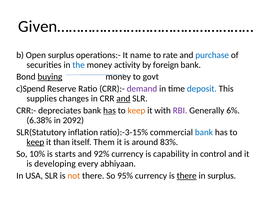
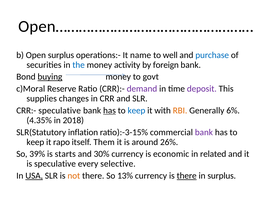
Given……………………………………………: Given…………………………………………… -> Open……………………………………………
rate: rate -> well
c)Spend: c)Spend -> c)Moral
deposit colour: blue -> purple
and at (123, 99) underline: present -> none
CRR:- depreciates: depreciates -> speculative
keep at (136, 110) colour: orange -> blue
RBI colour: purple -> orange
6.38%: 6.38% -> 4.35%
2092: 2092 -> 2018
bank at (204, 132) colour: blue -> purple
keep at (35, 142) underline: present -> none
than: than -> rapo
83%: 83% -> 26%
10%: 10% -> 39%
92%: 92% -> 30%
capability: capability -> economic
control: control -> related
is developing: developing -> speculative
abhiyaan: abhiyaan -> selective
USA underline: none -> present
95%: 95% -> 13%
